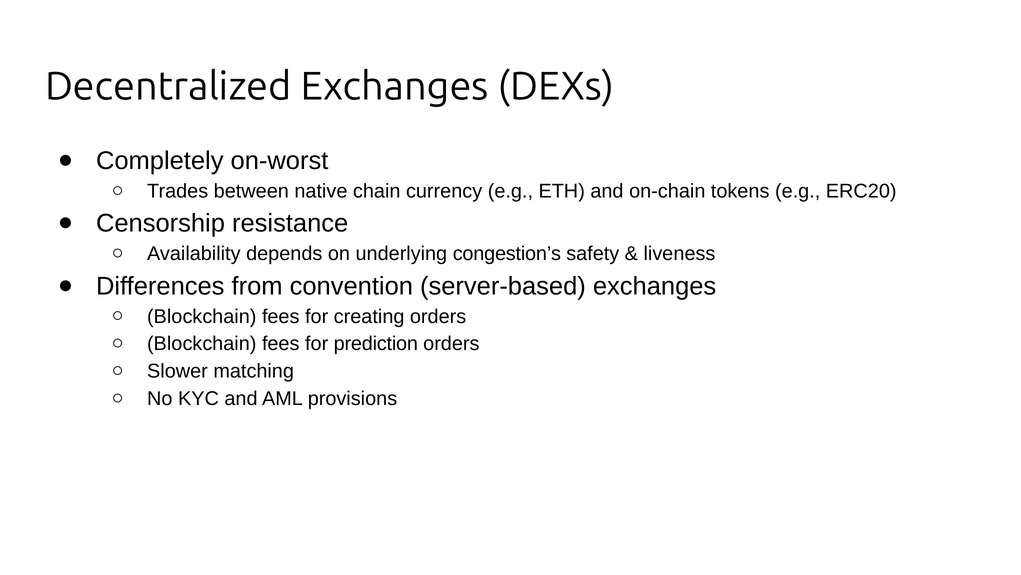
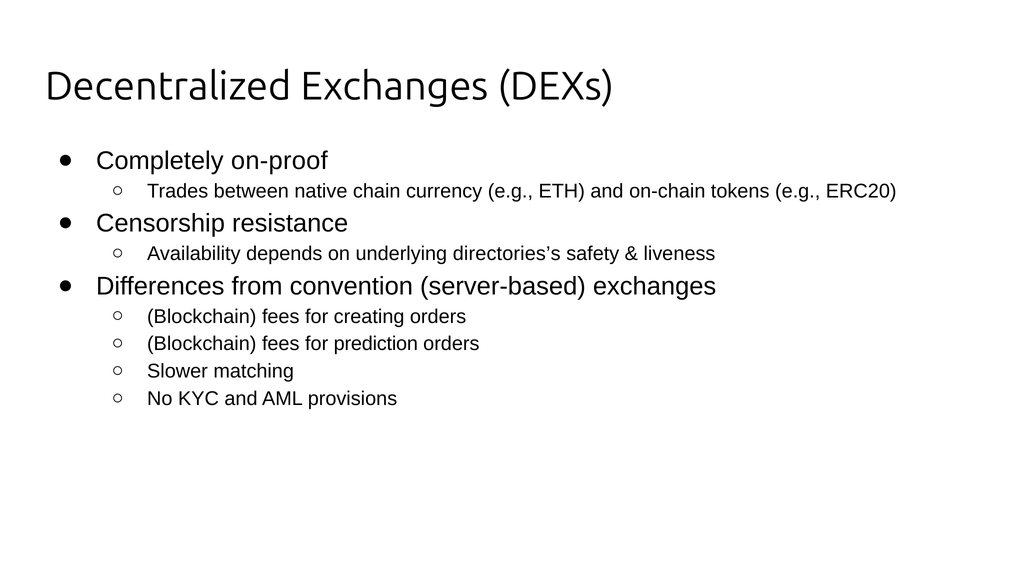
on-worst: on-worst -> on-proof
congestion’s: congestion’s -> directories’s
